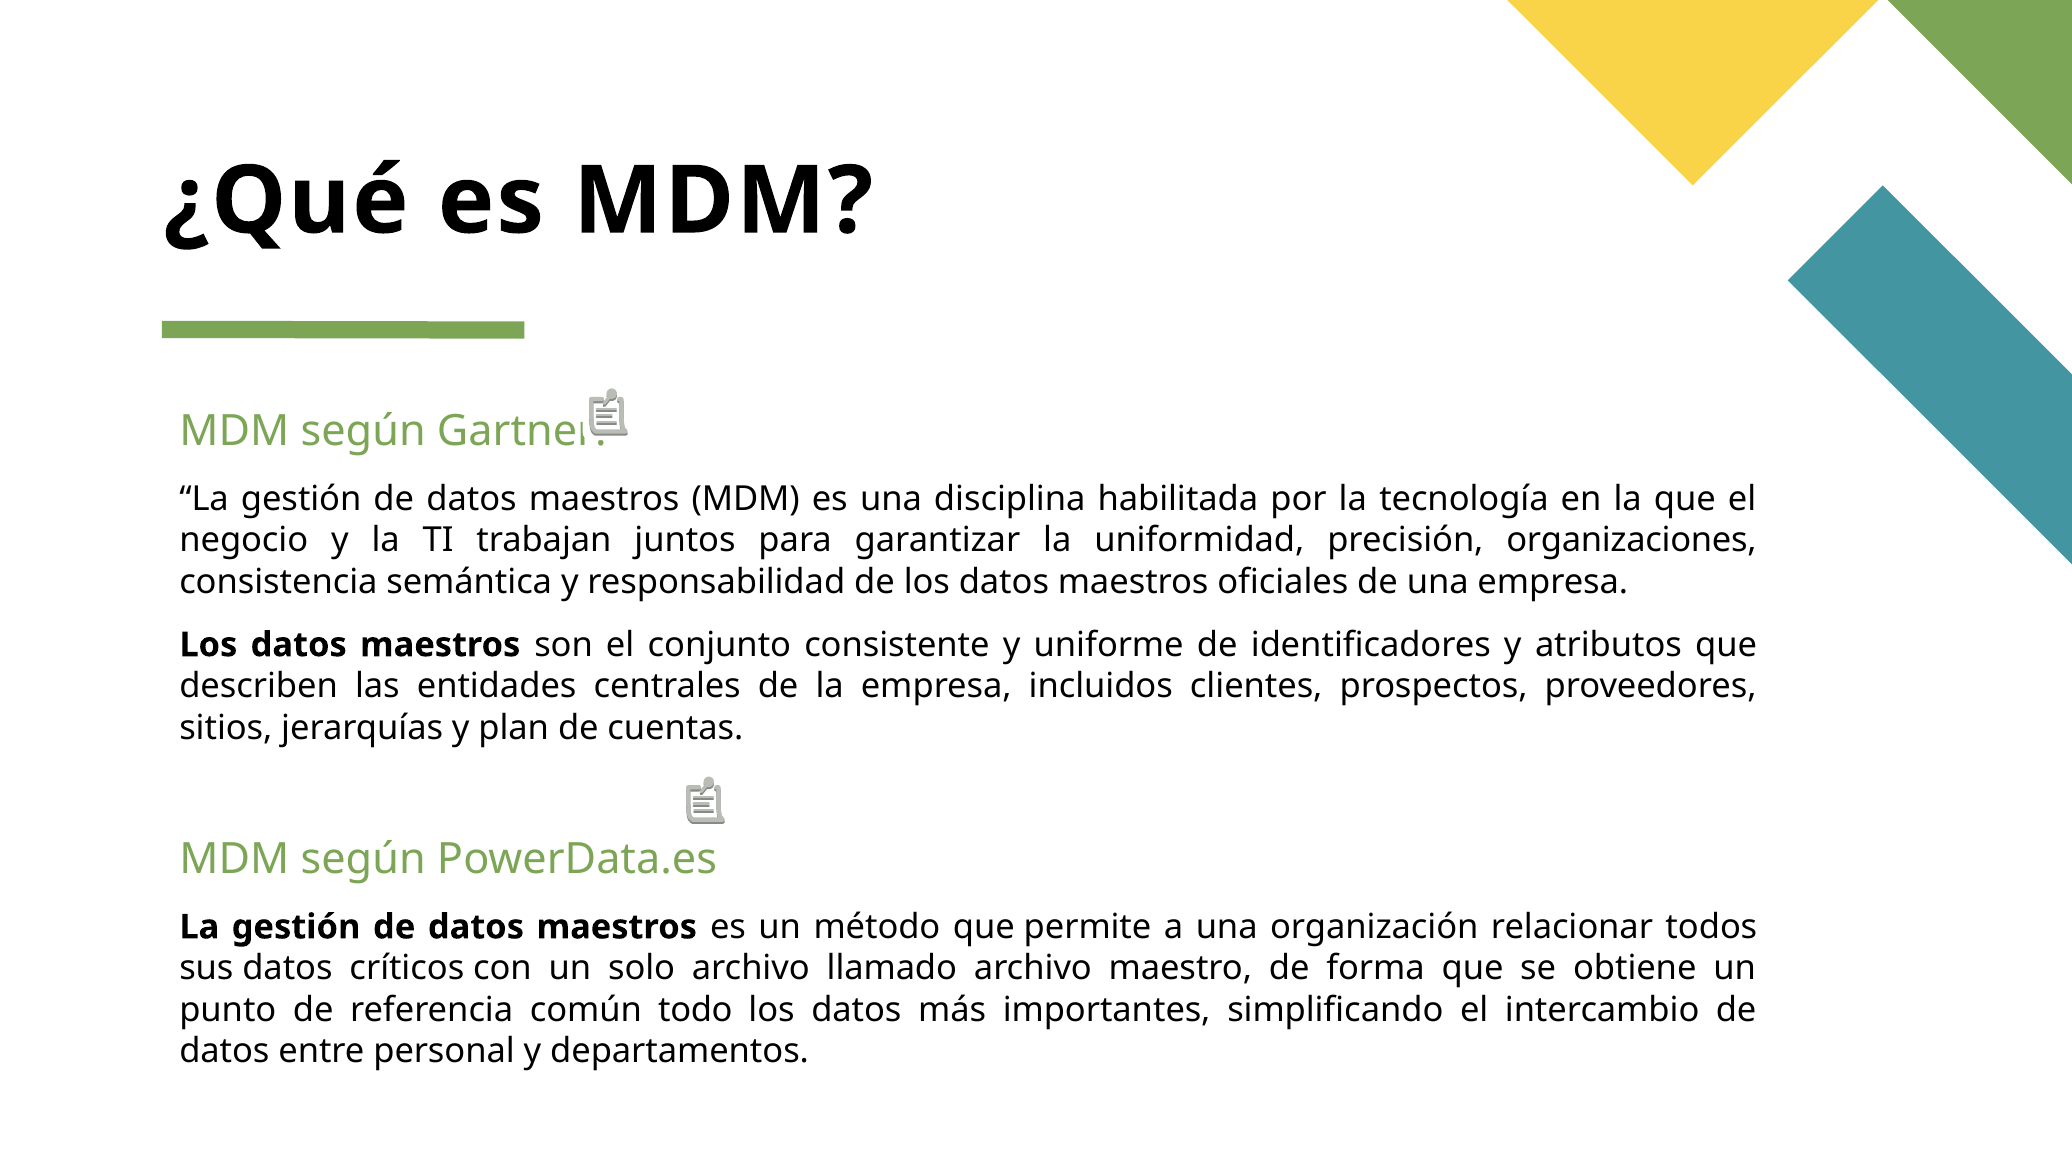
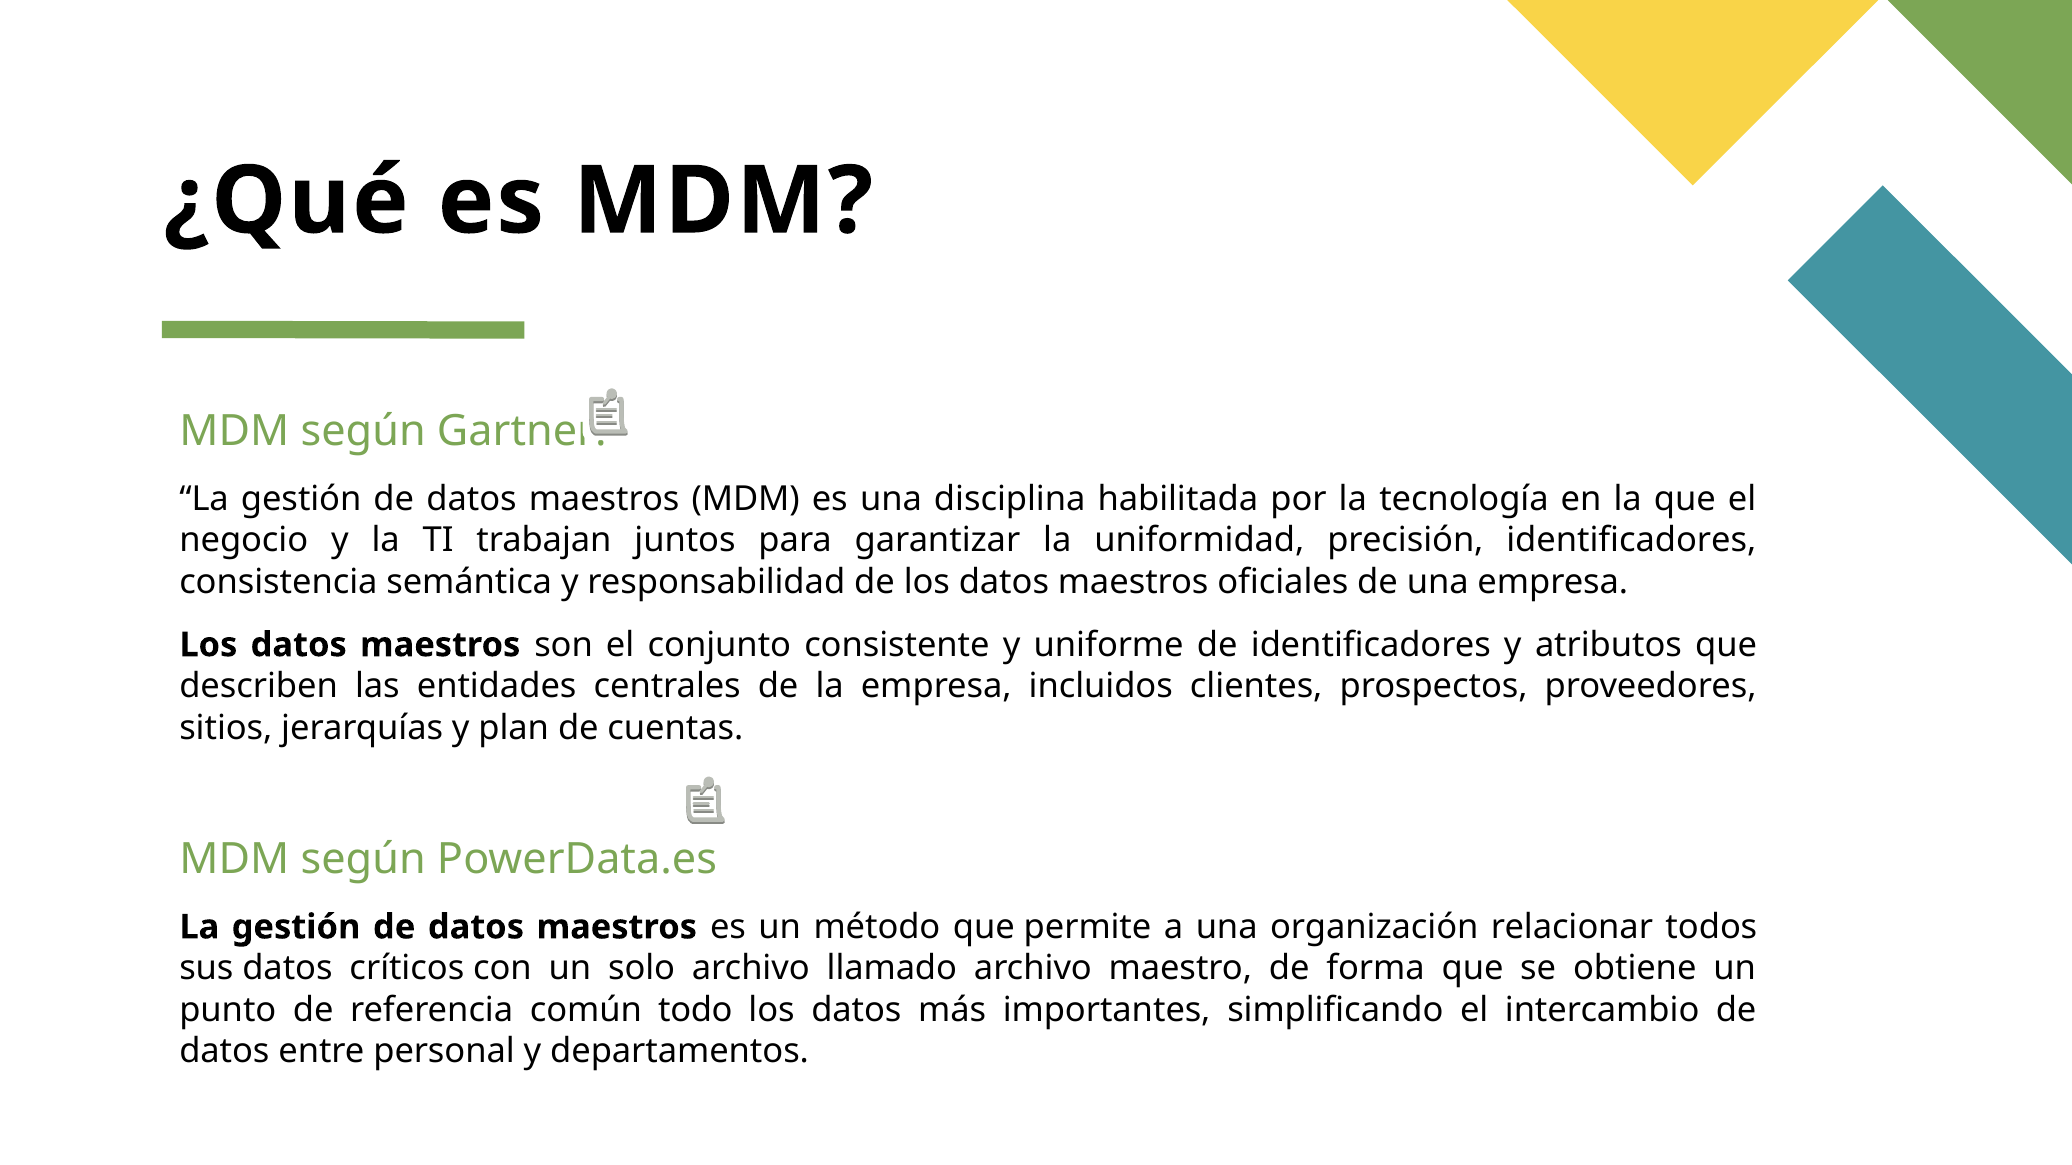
precisión organizaciones: organizaciones -> identificadores
